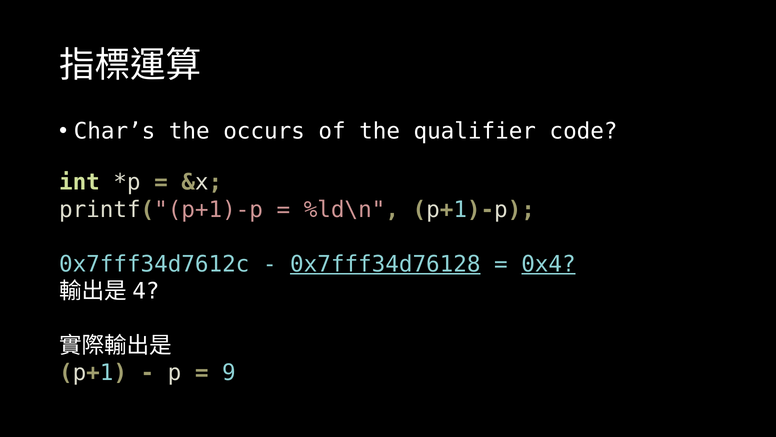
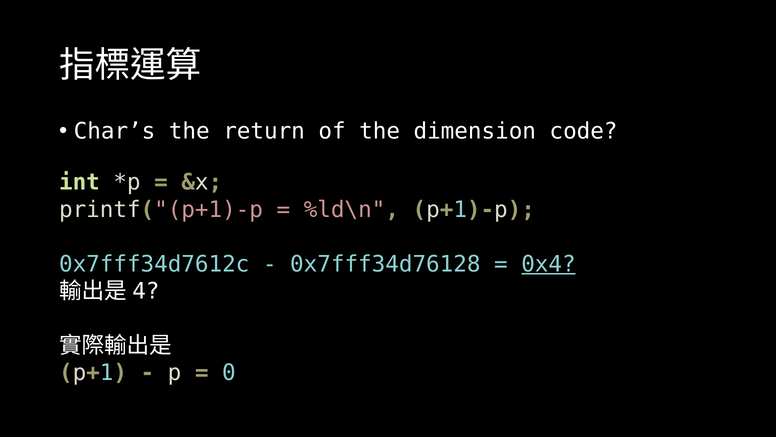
occurs: occurs -> return
qualifier: qualifier -> dimension
0x7fff34d76128 underline: present -> none
9: 9 -> 0
